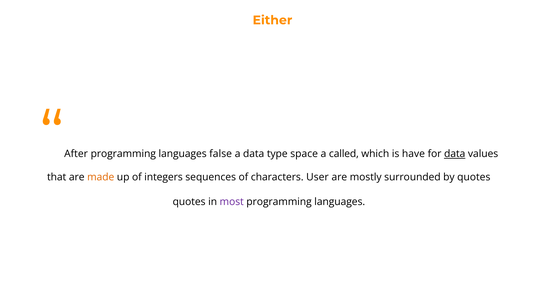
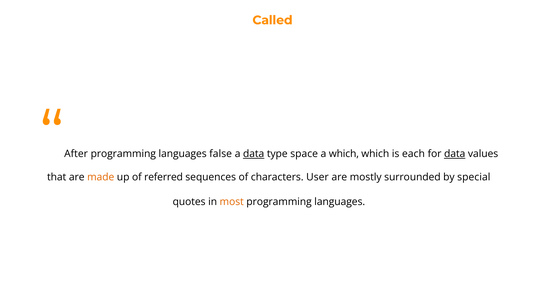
Either: Either -> Called
data at (254, 154) underline: none -> present
a called: called -> which
have: have -> each
integers: integers -> referred
by quotes: quotes -> special
most colour: purple -> orange
